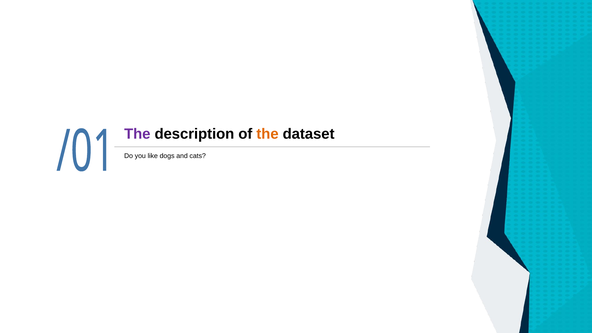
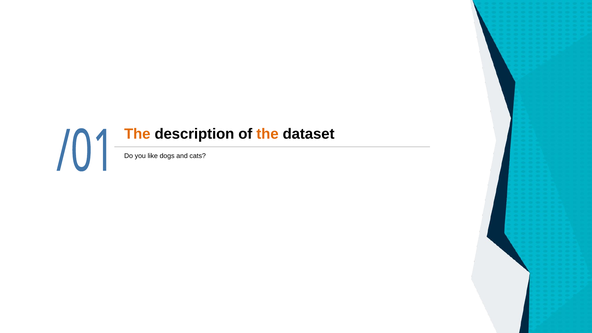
The at (137, 134) colour: purple -> orange
